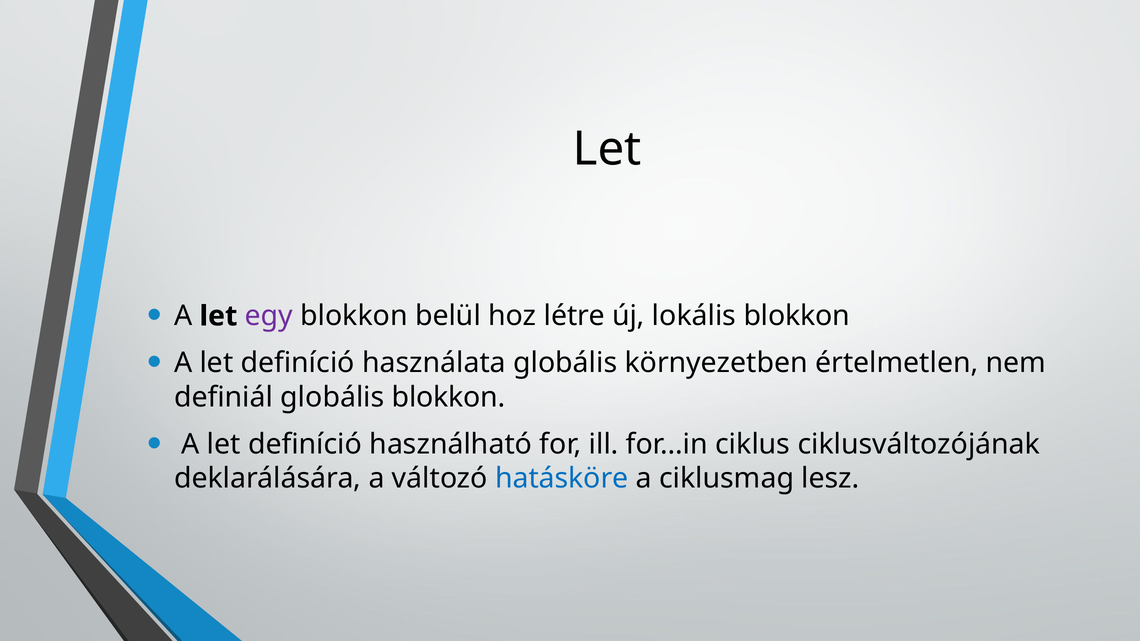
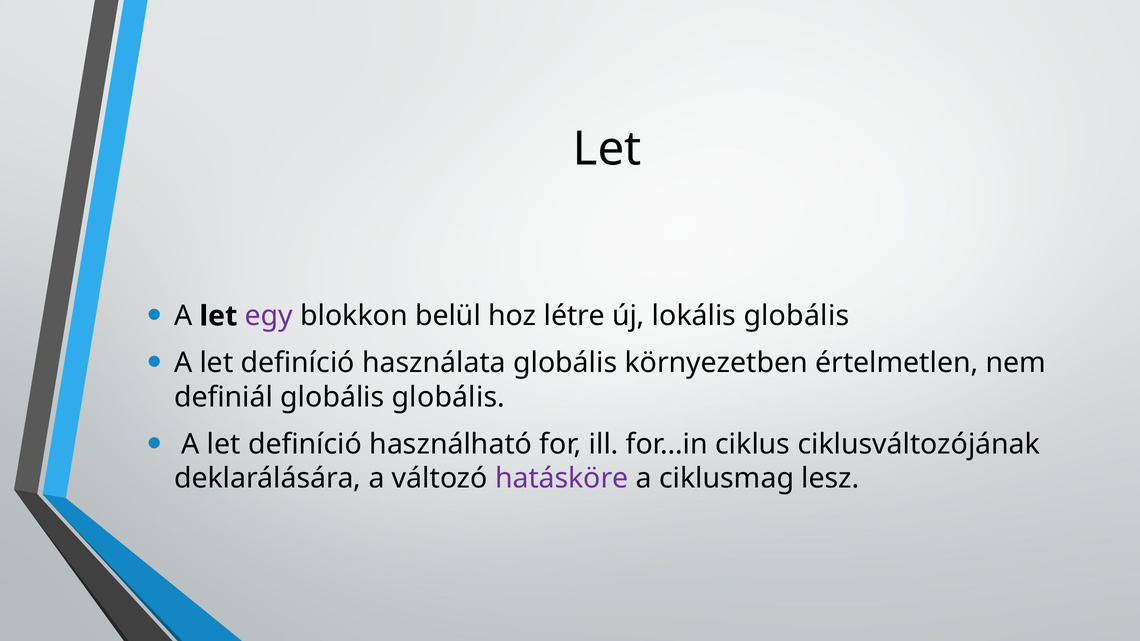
lokális blokkon: blokkon -> globális
globális blokkon: blokkon -> globális
hatásköre colour: blue -> purple
